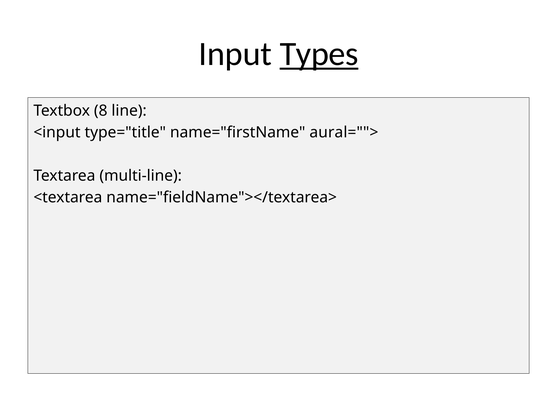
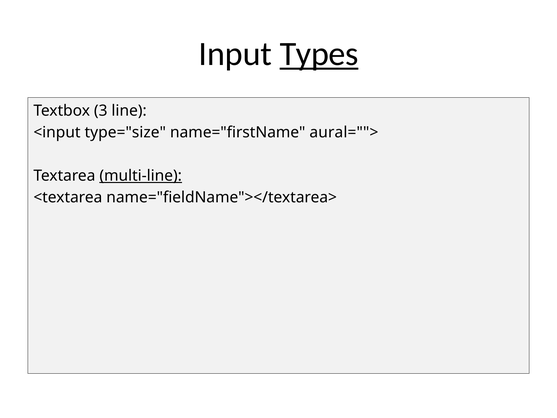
8: 8 -> 3
type="title: type="title -> type="size
multi-line underline: none -> present
